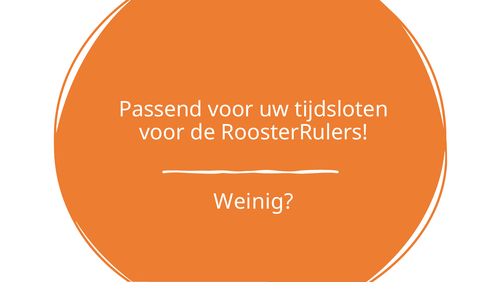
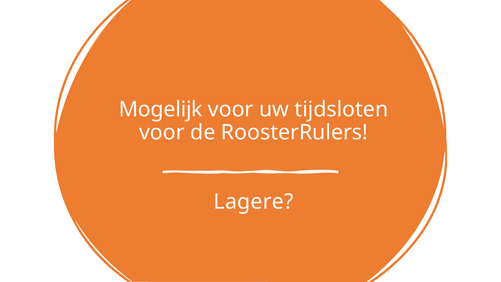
Passend: Passend -> Mogelijk
Weinig: Weinig -> Lagere
